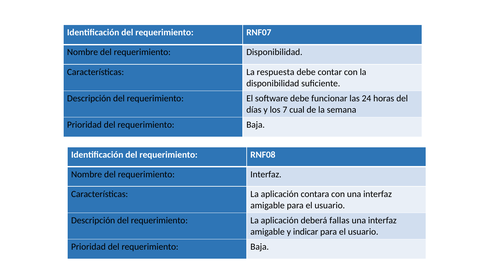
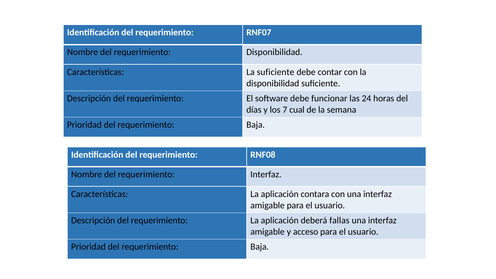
La respuesta: respuesta -> suficiente
indicar: indicar -> acceso
